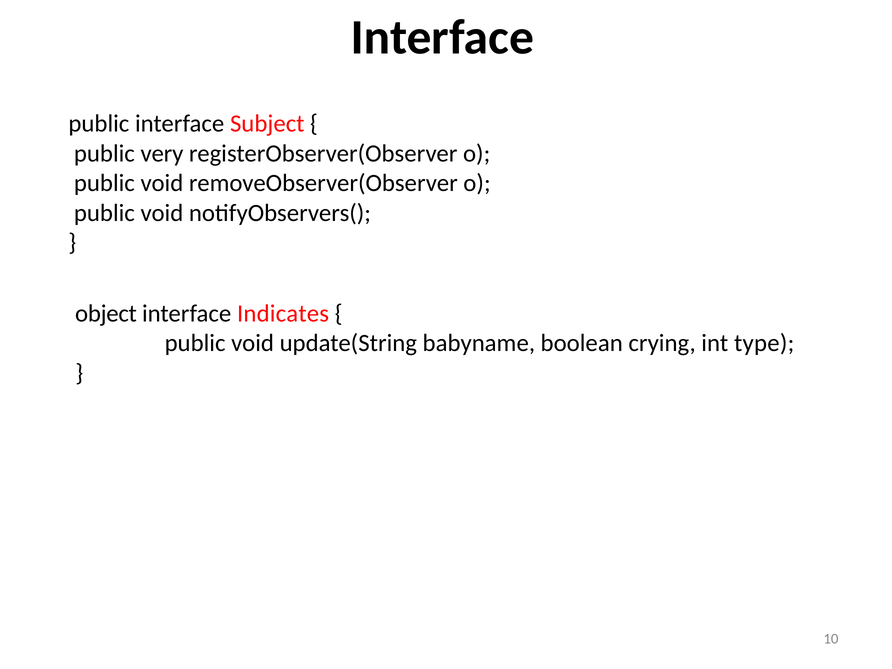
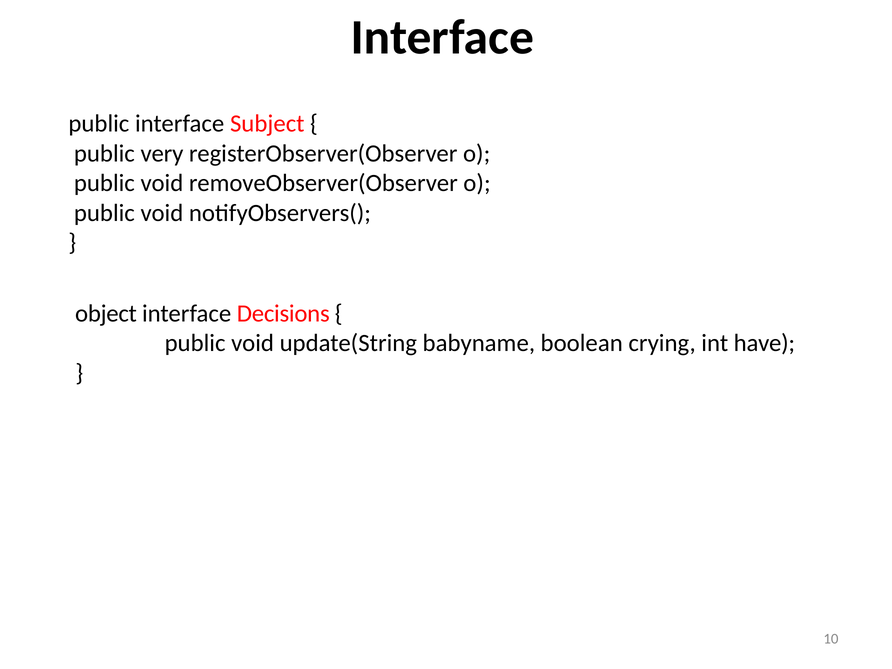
Indicates: Indicates -> Decisions
type: type -> have
